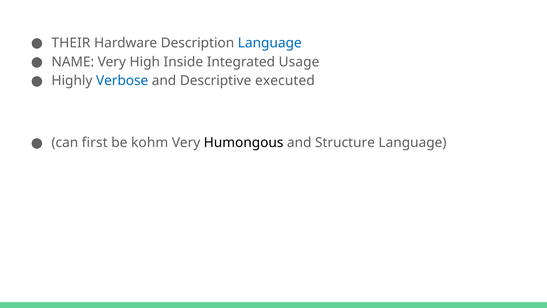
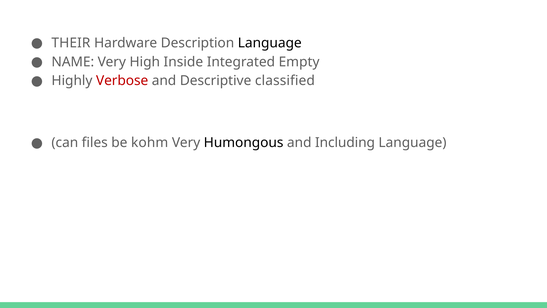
Language at (270, 43) colour: blue -> black
Usage: Usage -> Empty
Verbose colour: blue -> red
executed: executed -> classified
first: first -> files
Structure: Structure -> Including
